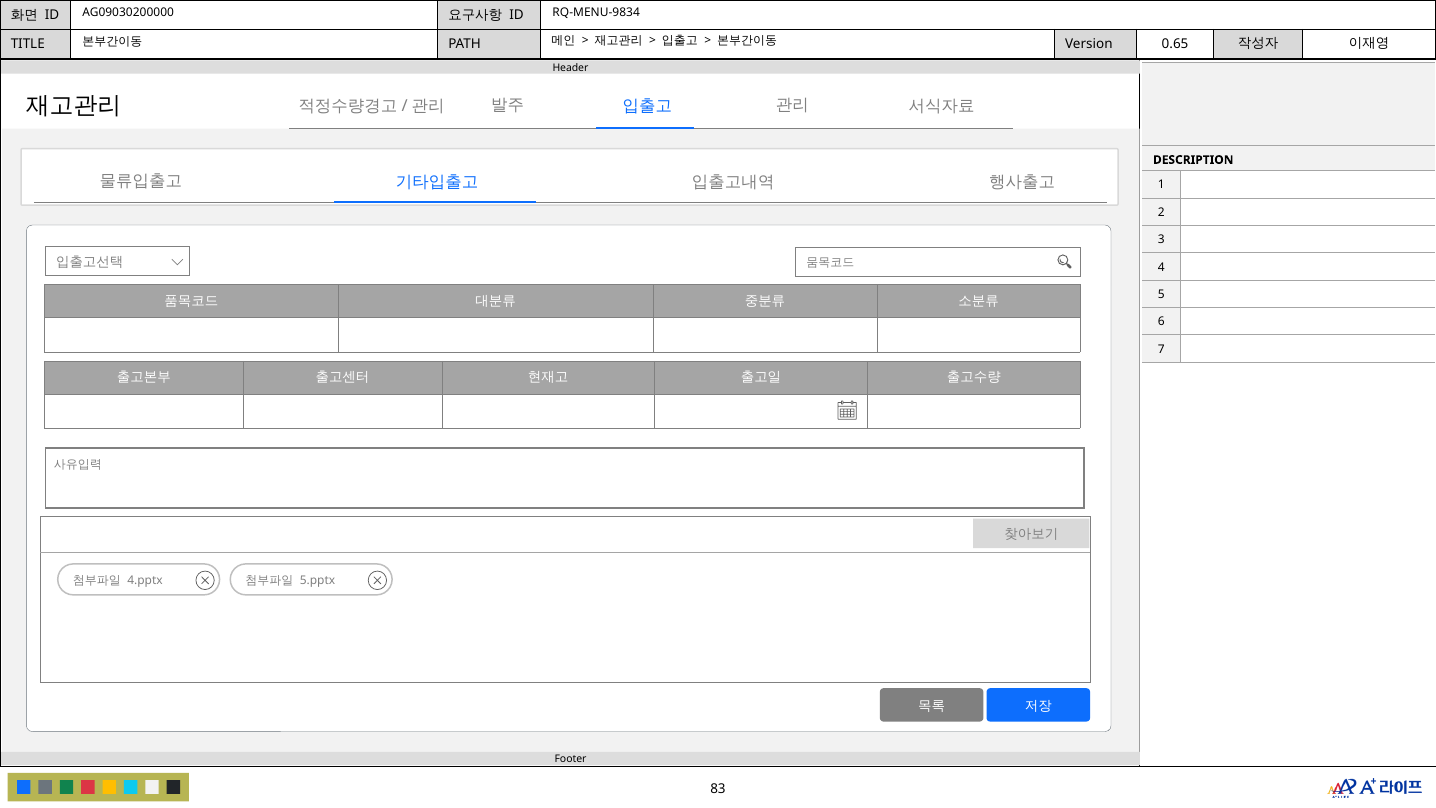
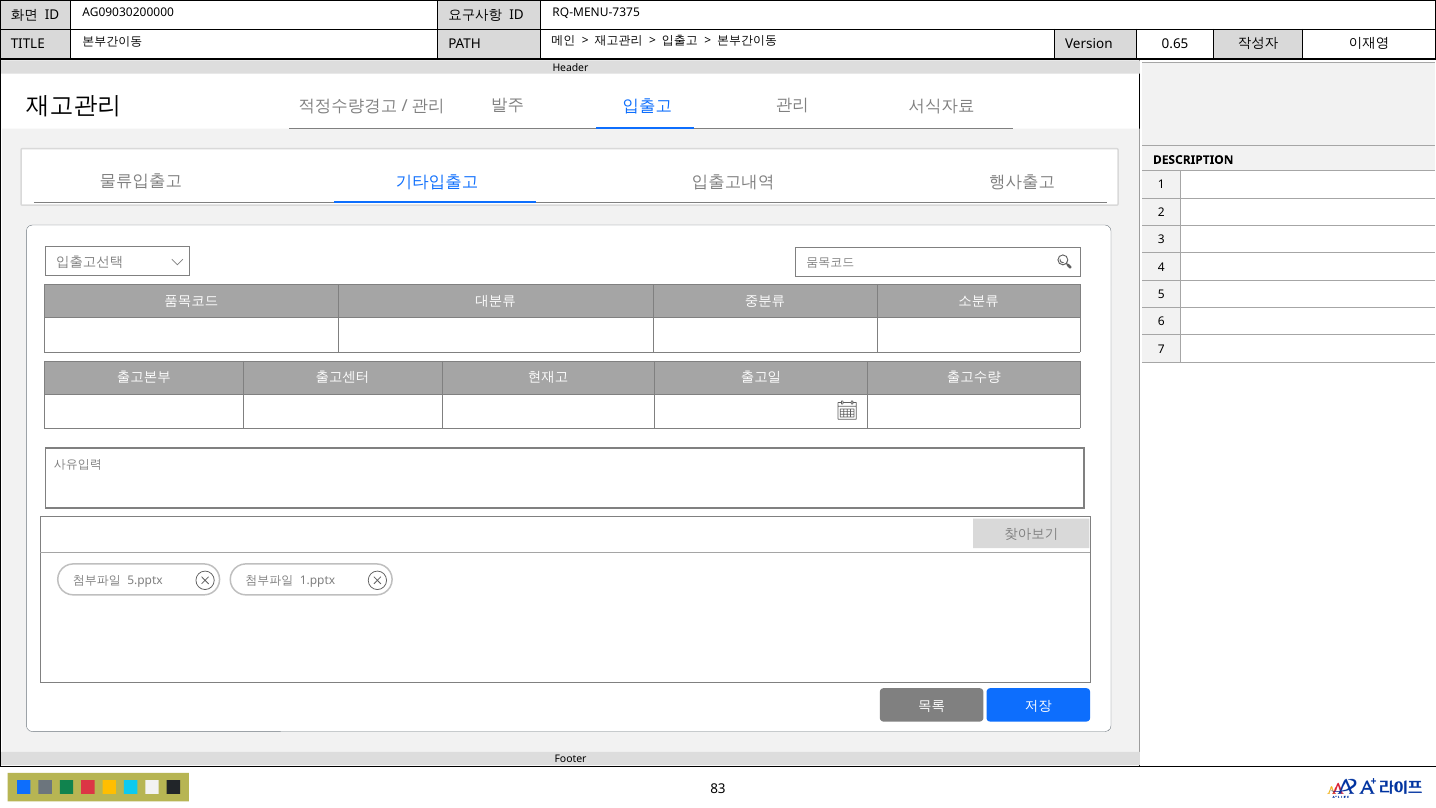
RQ-MENU-9834: RQ-MENU-9834 -> RQ-MENU-7375
4.pptx: 4.pptx -> 5.pptx
5.pptx: 5.pptx -> 1.pptx
